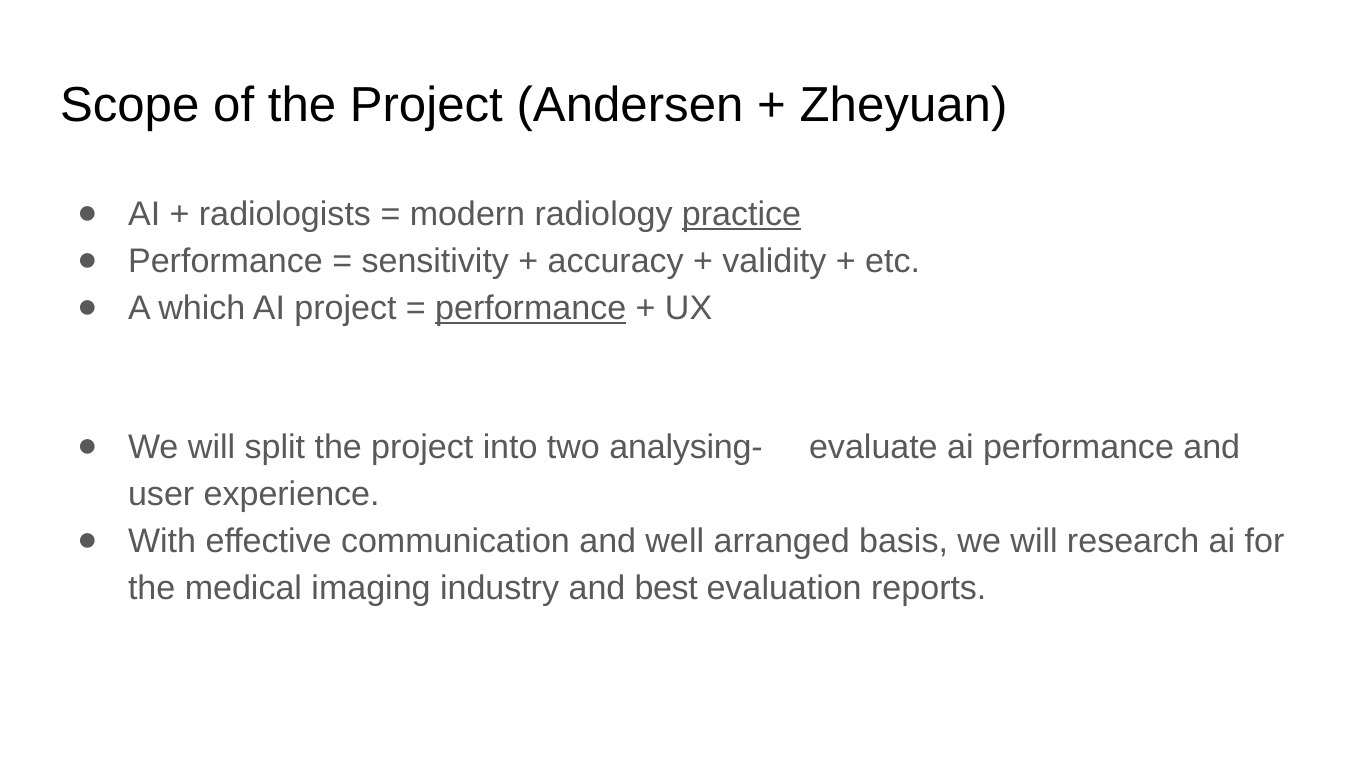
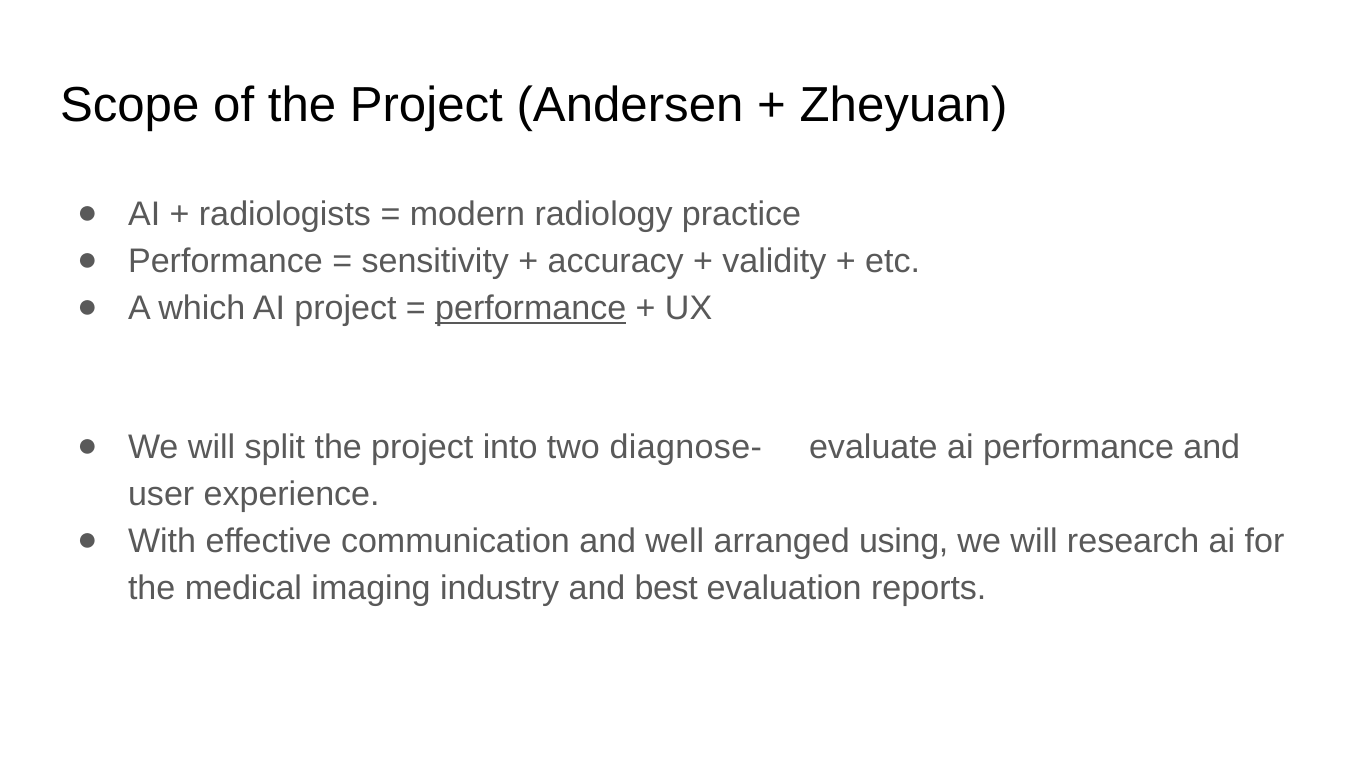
practice underline: present -> none
analysing-: analysing- -> diagnose-
basis: basis -> using
